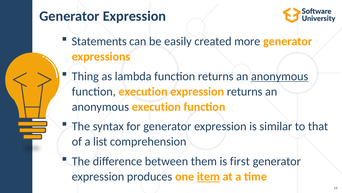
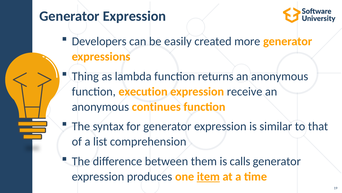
Statements: Statements -> Developers
anonymous at (280, 76) underline: present -> none
expression returns: returns -> receive
anonymous execution: execution -> continues
first: first -> calls
